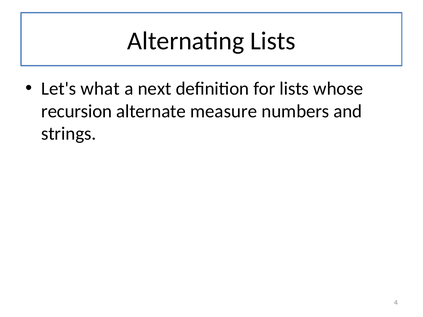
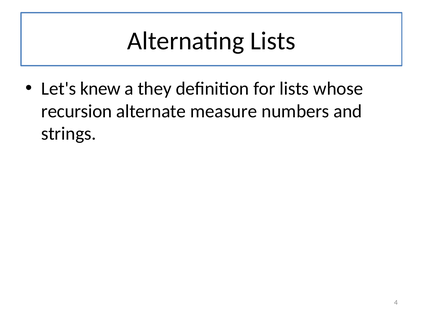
what: what -> knew
next: next -> they
